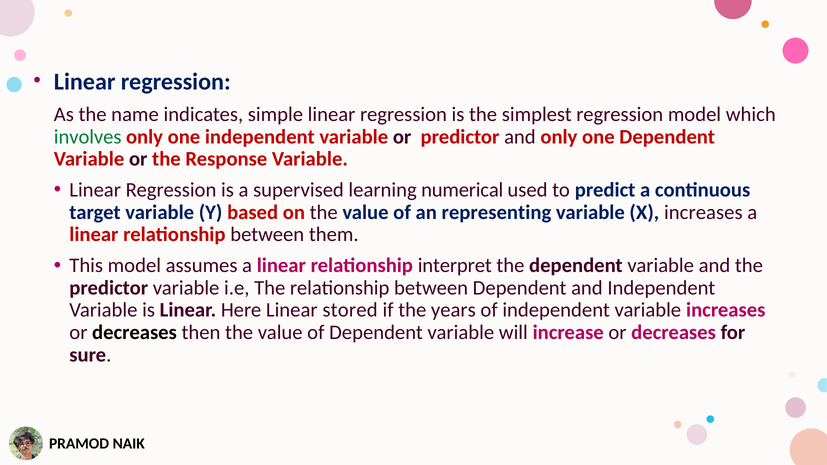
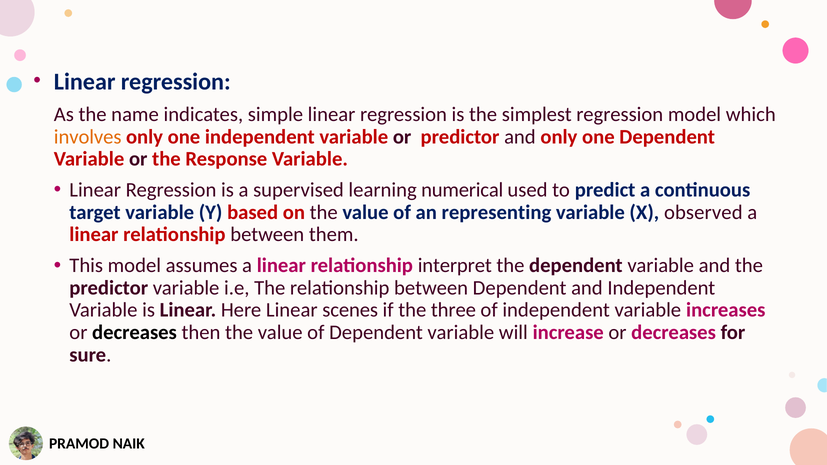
involves colour: green -> orange
X increases: increases -> observed
stored: stored -> scenes
years: years -> three
